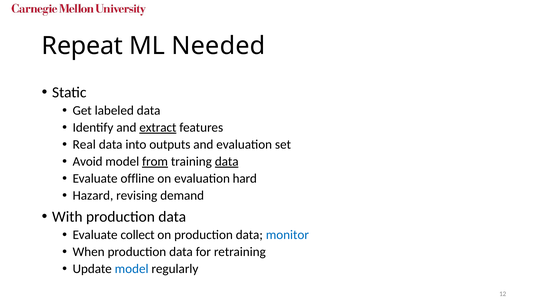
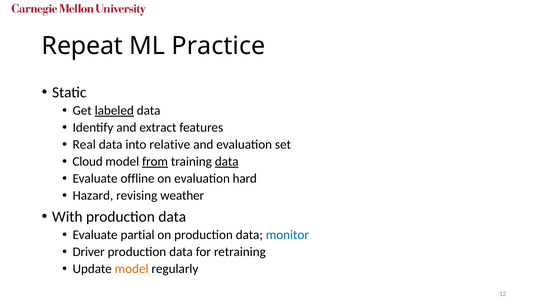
Needed: Needed -> Practice
labeled underline: none -> present
extract underline: present -> none
outputs: outputs -> relative
Avoid: Avoid -> Cloud
demand: demand -> weather
collect: collect -> partial
When: When -> Driver
model at (132, 269) colour: blue -> orange
